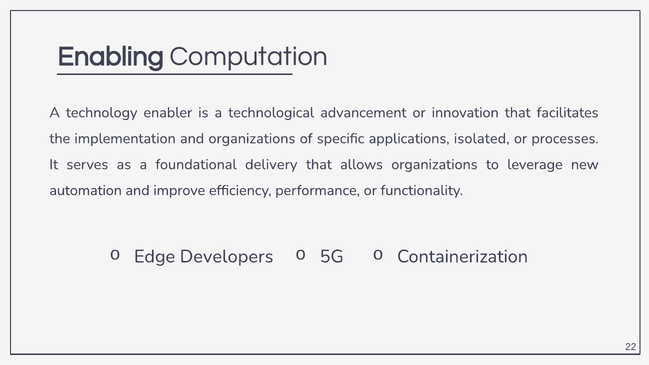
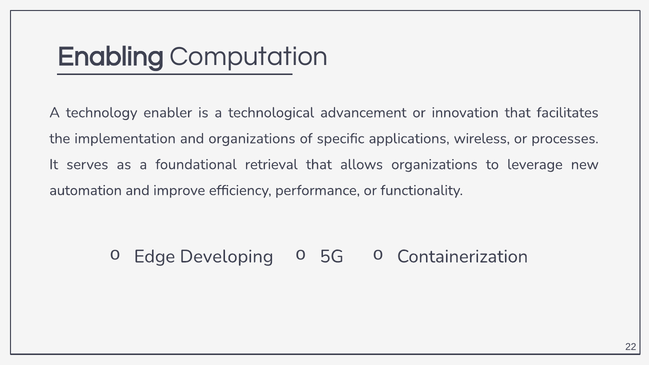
isolated: isolated -> wireless
delivery: delivery -> retrieval
Developers: Developers -> Developing
